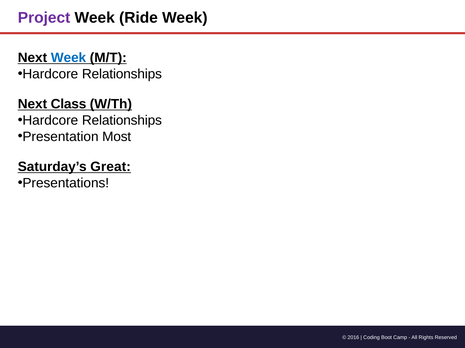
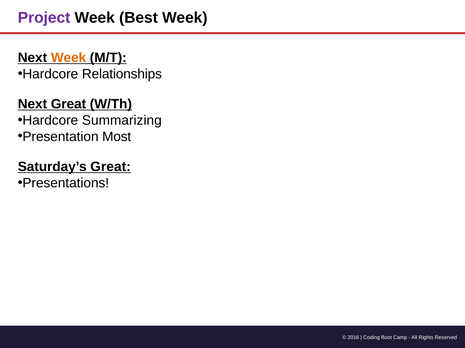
Ride: Ride -> Best
Week at (68, 58) colour: blue -> orange
Next Class: Class -> Great
Relationships at (122, 121): Relationships -> Summarizing
